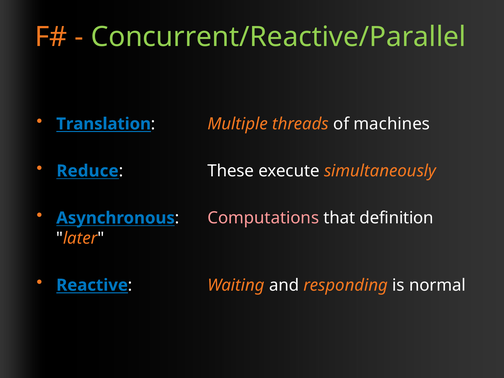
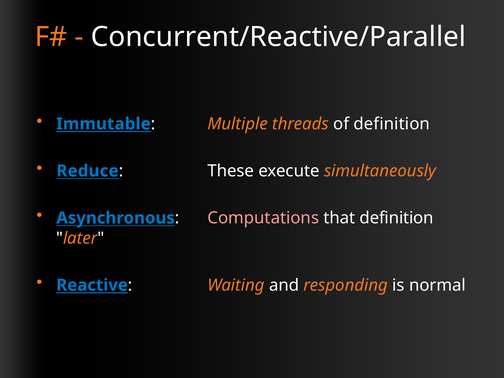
Concurrent/Reactive/Parallel colour: light green -> white
Translation: Translation -> Immutable
of machines: machines -> definition
